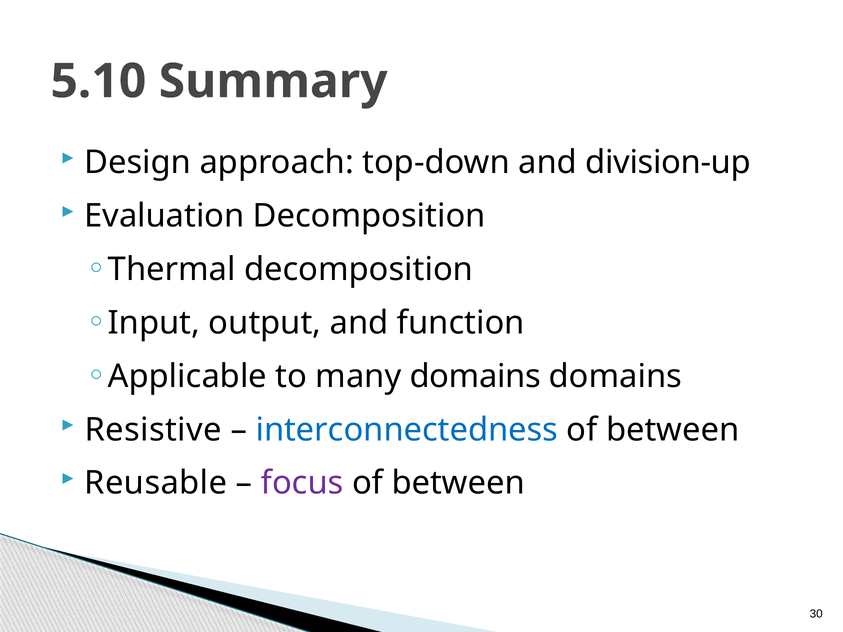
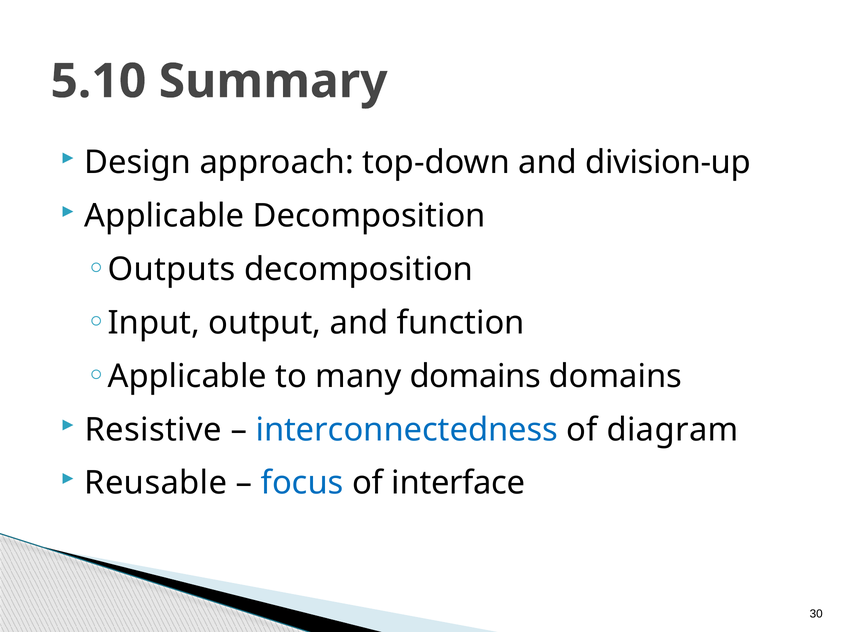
Evaluation at (164, 216): Evaluation -> Applicable
Thermal: Thermal -> Outputs
between at (673, 430): between -> diagram
focus colour: purple -> blue
between at (458, 483): between -> interface
